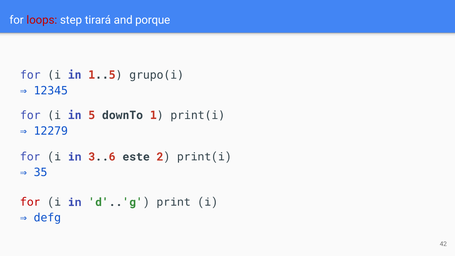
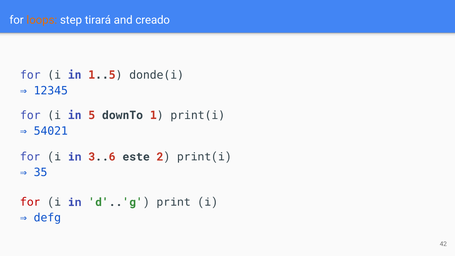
loops colour: red -> orange
porque: porque -> creado
grupo(i: grupo(i -> donde(i
12279: 12279 -> 54021
